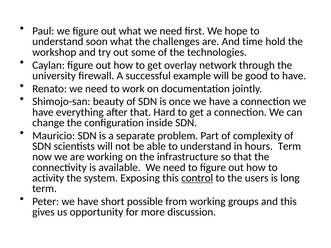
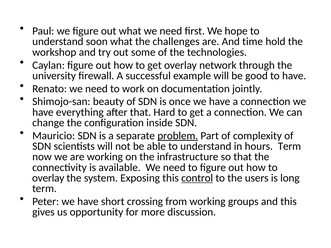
problem underline: none -> present
activity at (48, 178): activity -> overlay
possible: possible -> crossing
